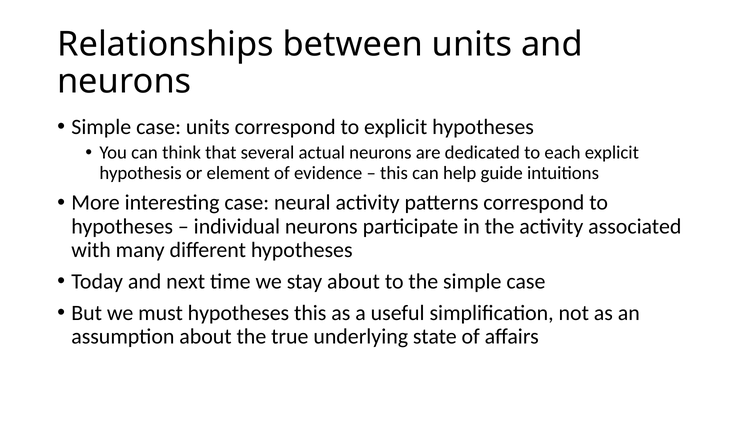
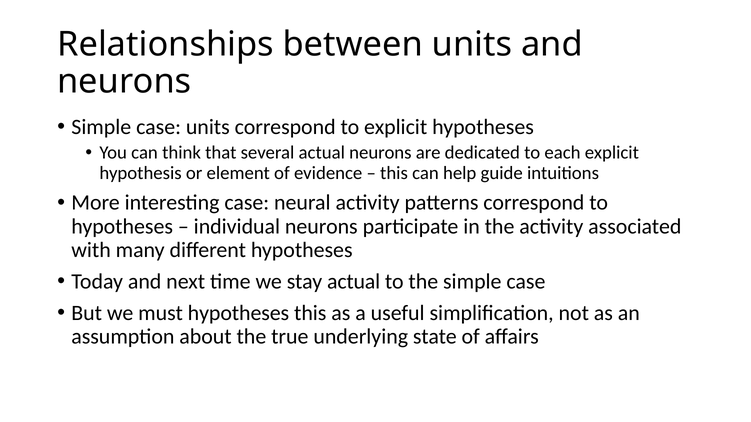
stay about: about -> actual
